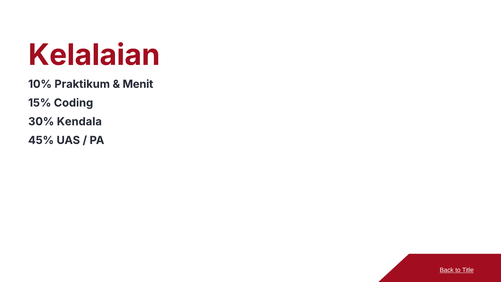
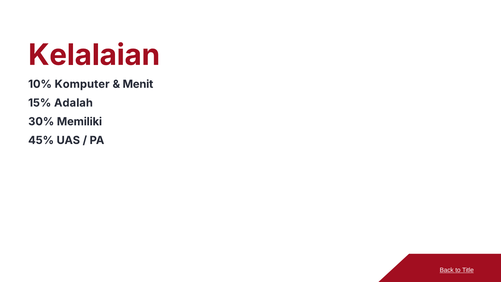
Praktikum: Praktikum -> Komputer
Coding: Coding -> Adalah
Kendala: Kendala -> Memiliki
